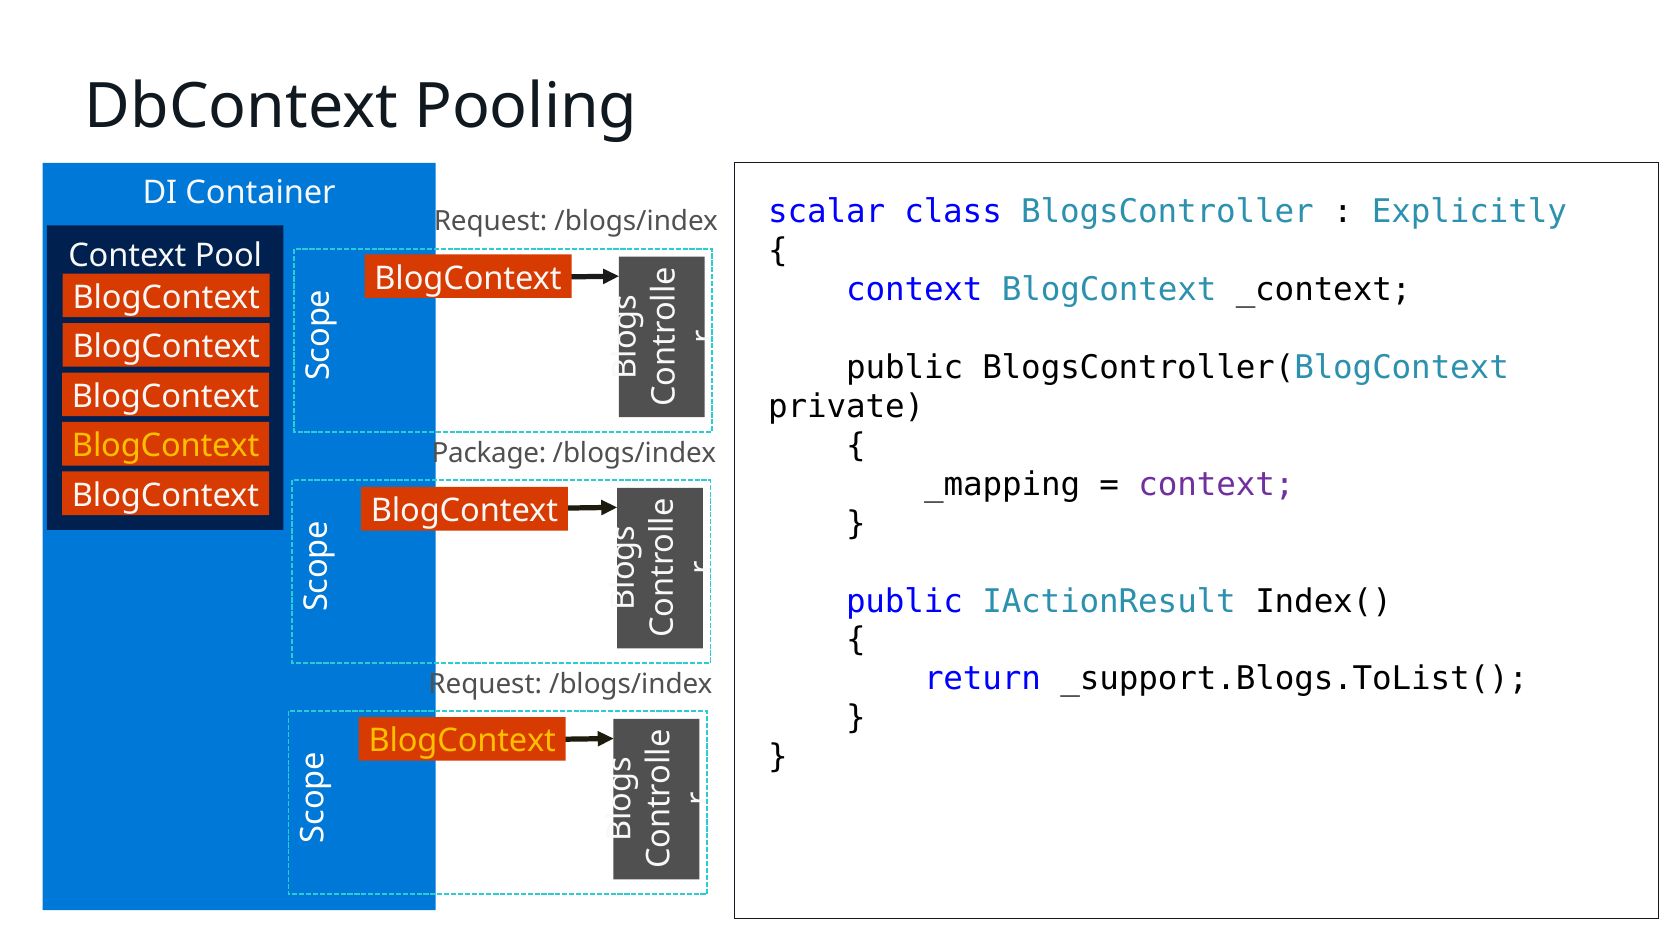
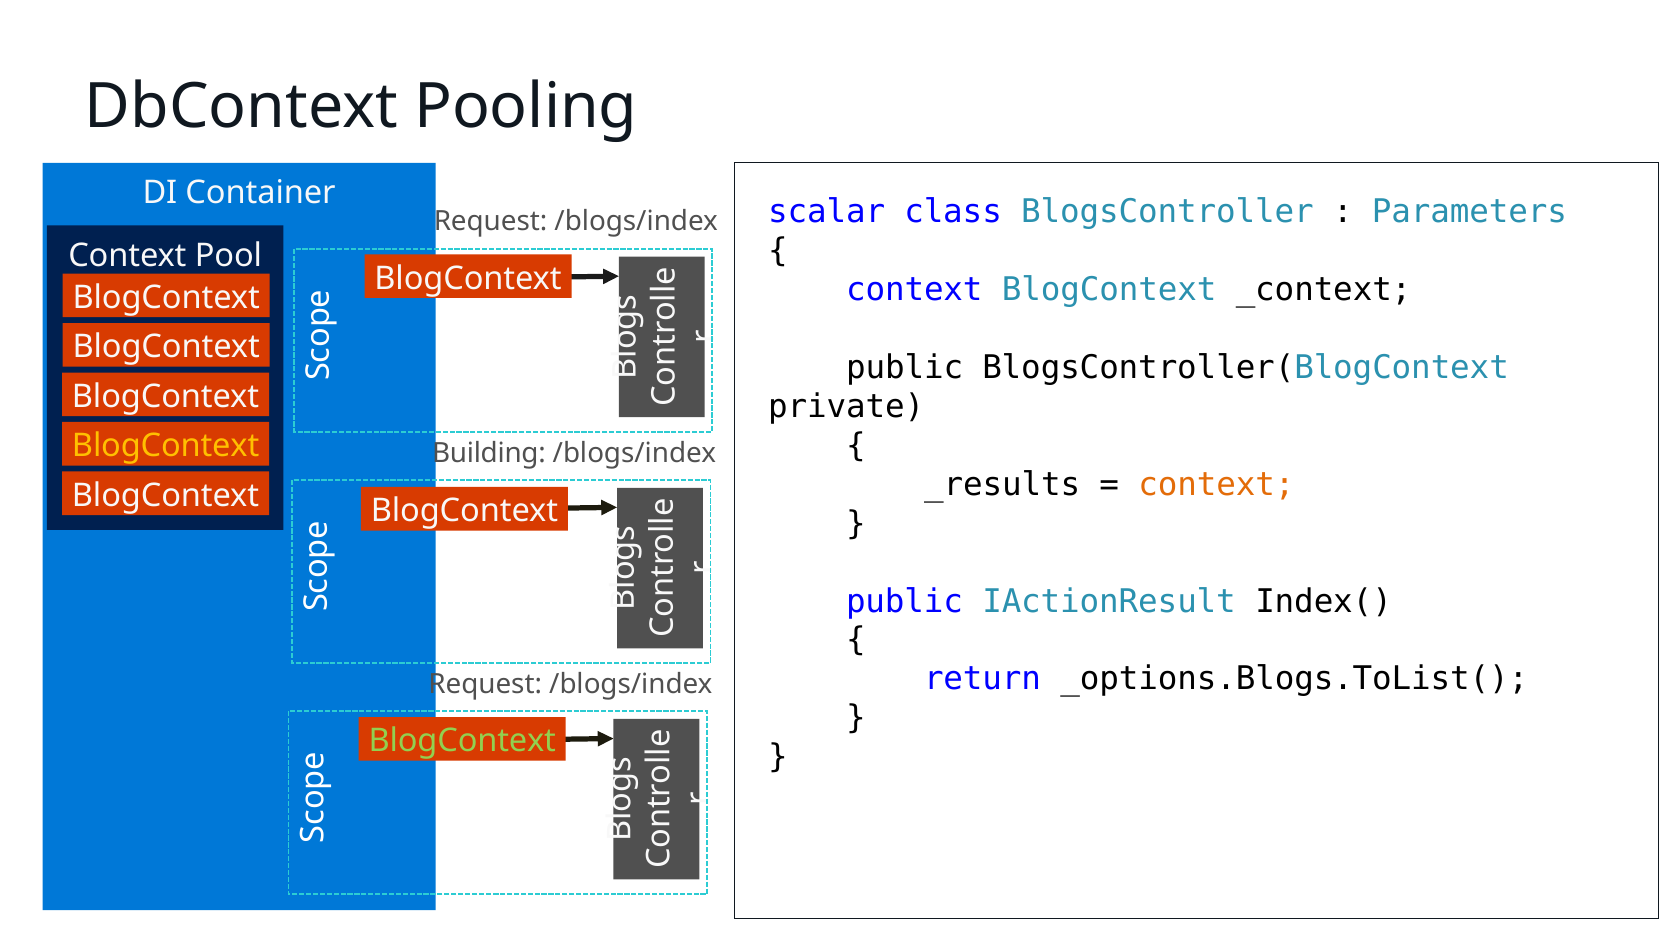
Explicitly: Explicitly -> Parameters
Package: Package -> Building
_mapping: _mapping -> _results
context at (1216, 485) colour: purple -> orange
_support.Blogs.ToList(: _support.Blogs.ToList( -> _options.Blogs.ToList(
BlogContext at (462, 741) colour: yellow -> light green
